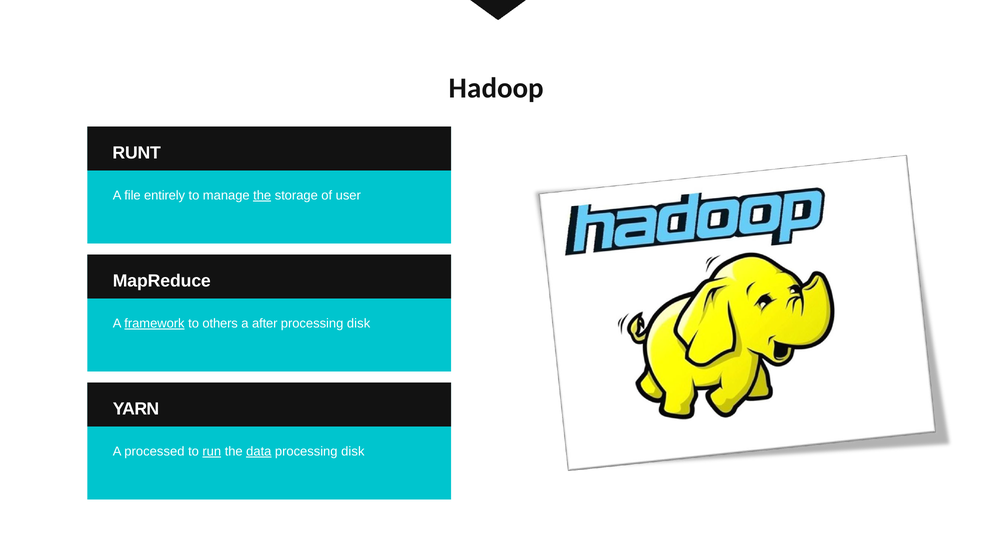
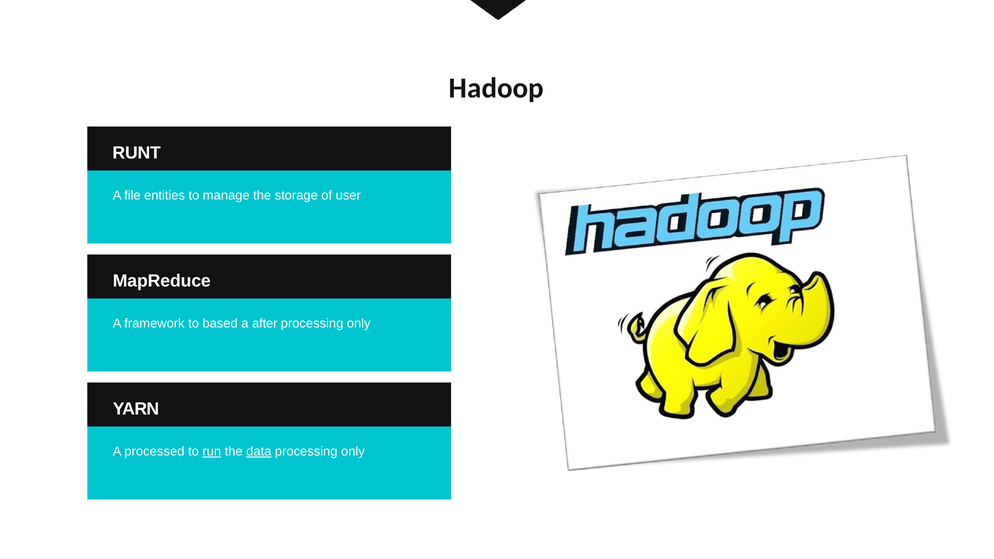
entirely: entirely -> entities
the at (262, 195) underline: present -> none
framework underline: present -> none
others: others -> based
disk at (359, 324): disk -> only
disk at (353, 452): disk -> only
